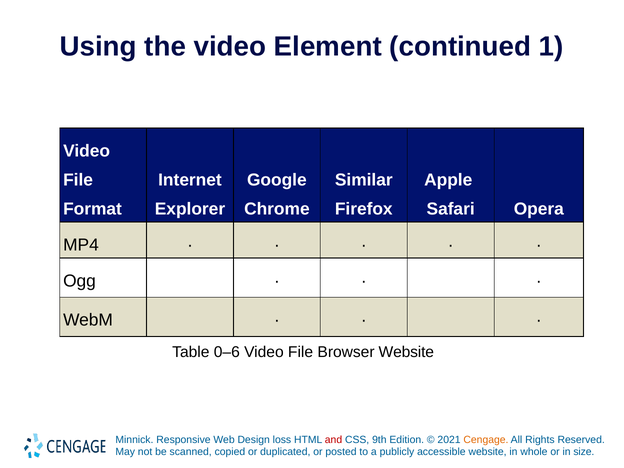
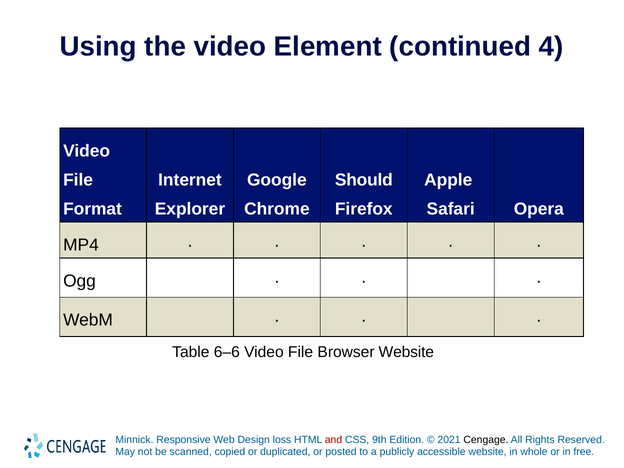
1: 1 -> 4
Similar: Similar -> Should
0–6: 0–6 -> 6–6
Cengage colour: orange -> black
size: size -> free
